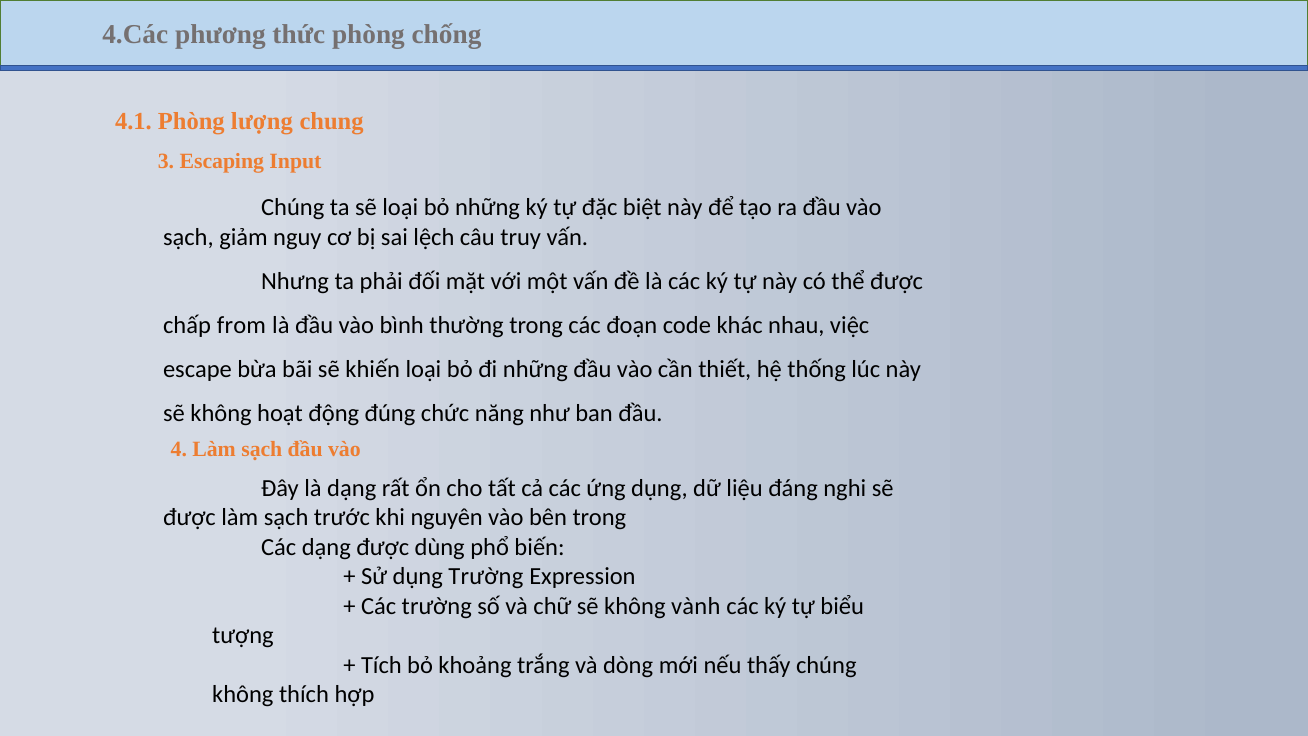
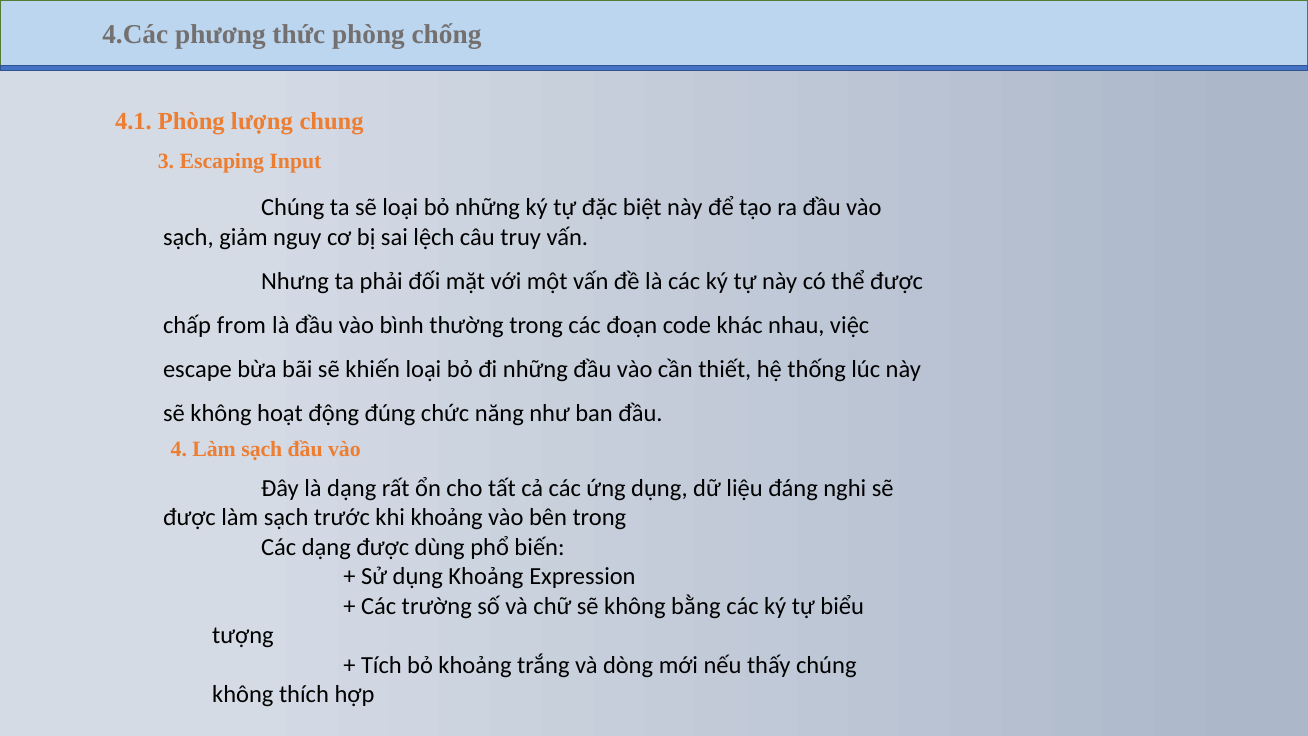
khi nguyên: nguyên -> khoảng
dụng Trường: Trường -> Khoảng
vành: vành -> bằng
